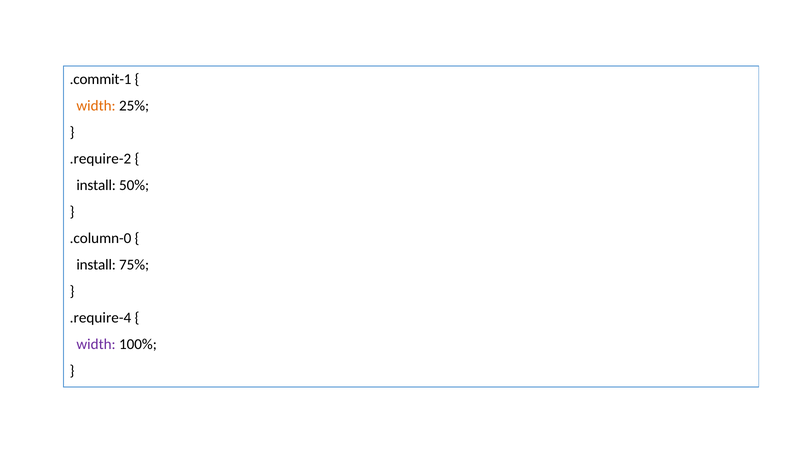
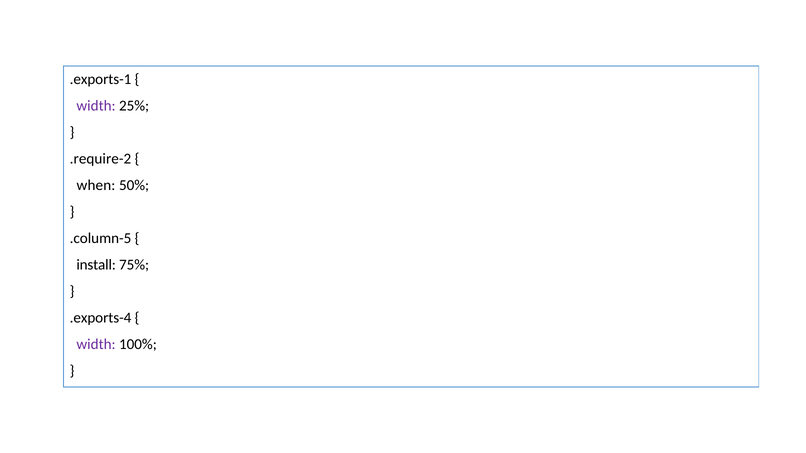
.commit-1: .commit-1 -> .exports-1
width at (96, 106) colour: orange -> purple
install at (96, 185): install -> when
.column-0: .column-0 -> .column-5
.require-4: .require-4 -> .exports-4
